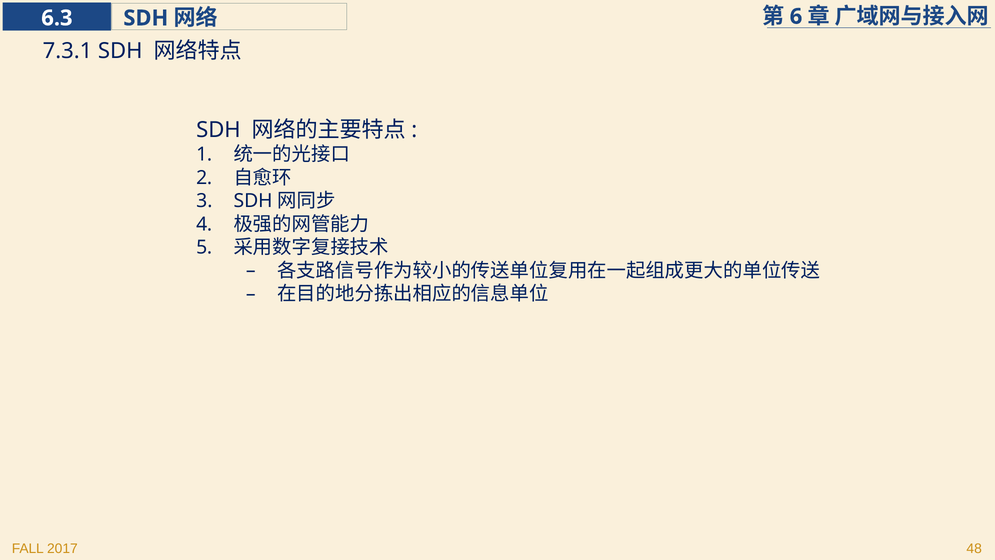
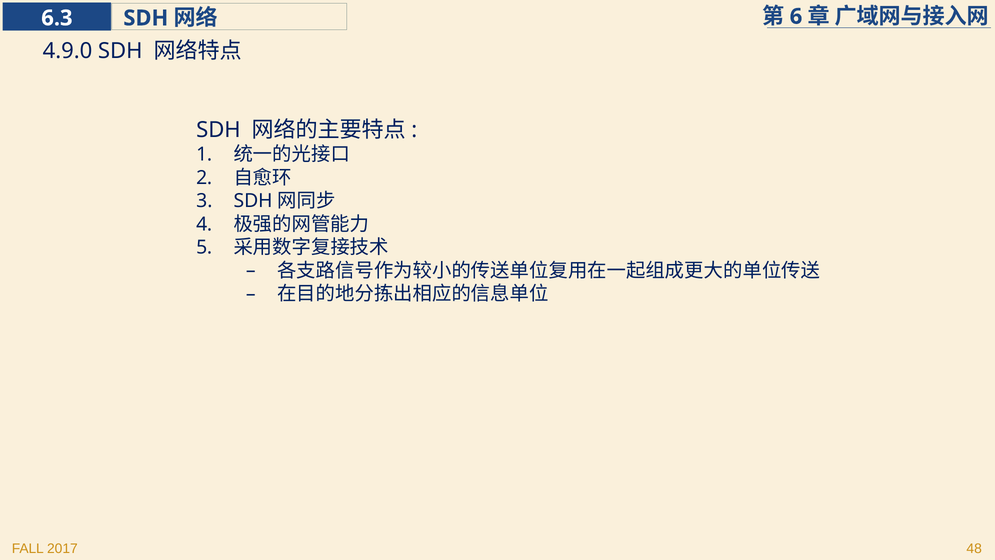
7.3.1: 7.3.1 -> 4.9.0
